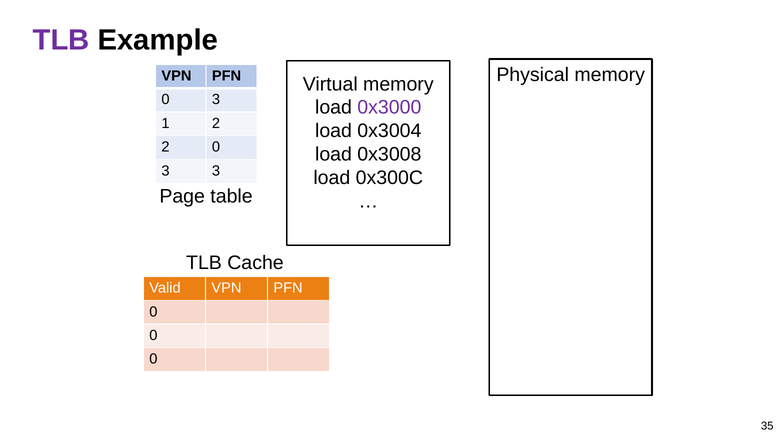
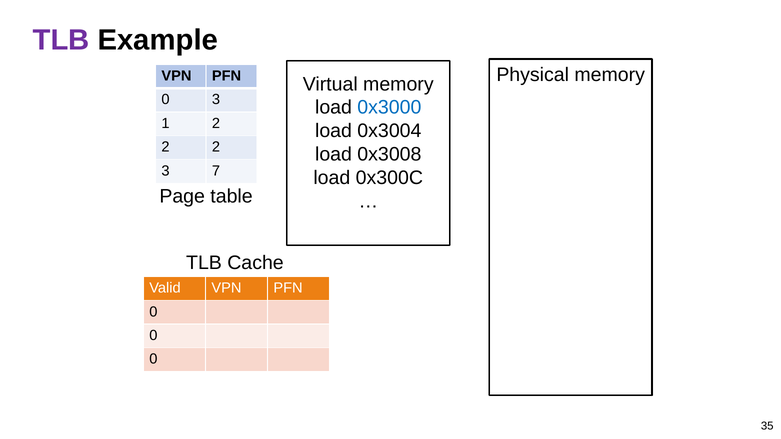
0x3000 colour: purple -> blue
0 at (216, 147): 0 -> 2
3 3: 3 -> 7
